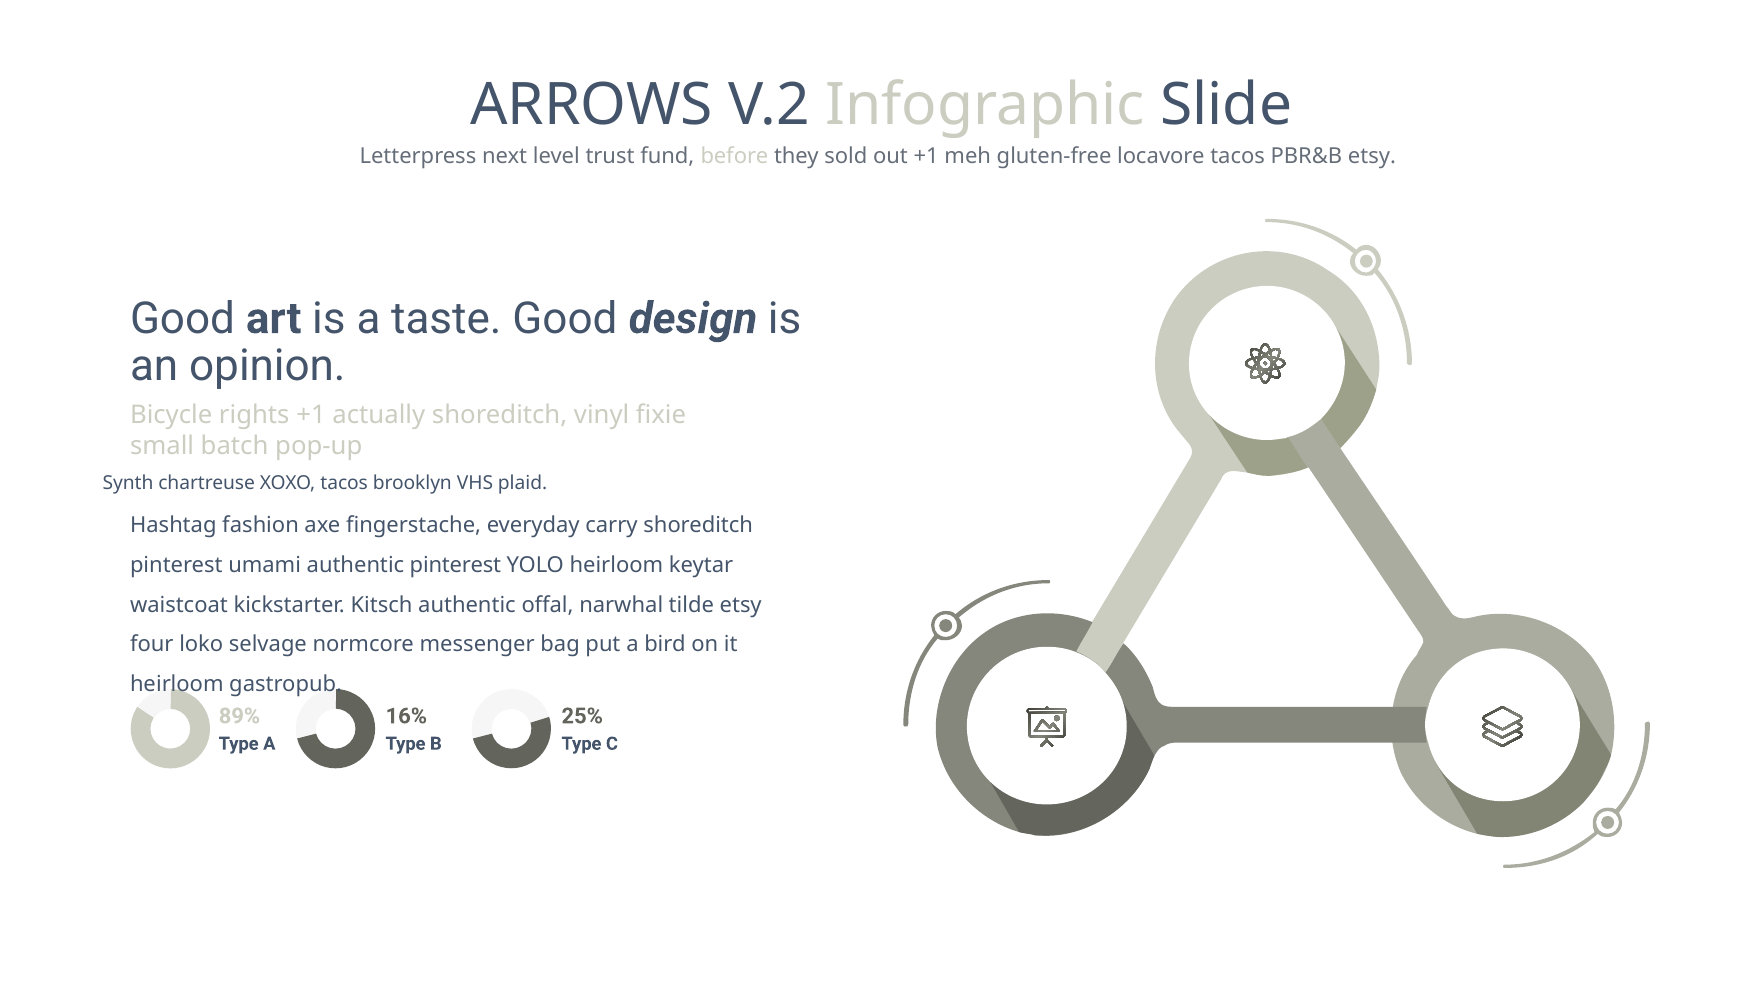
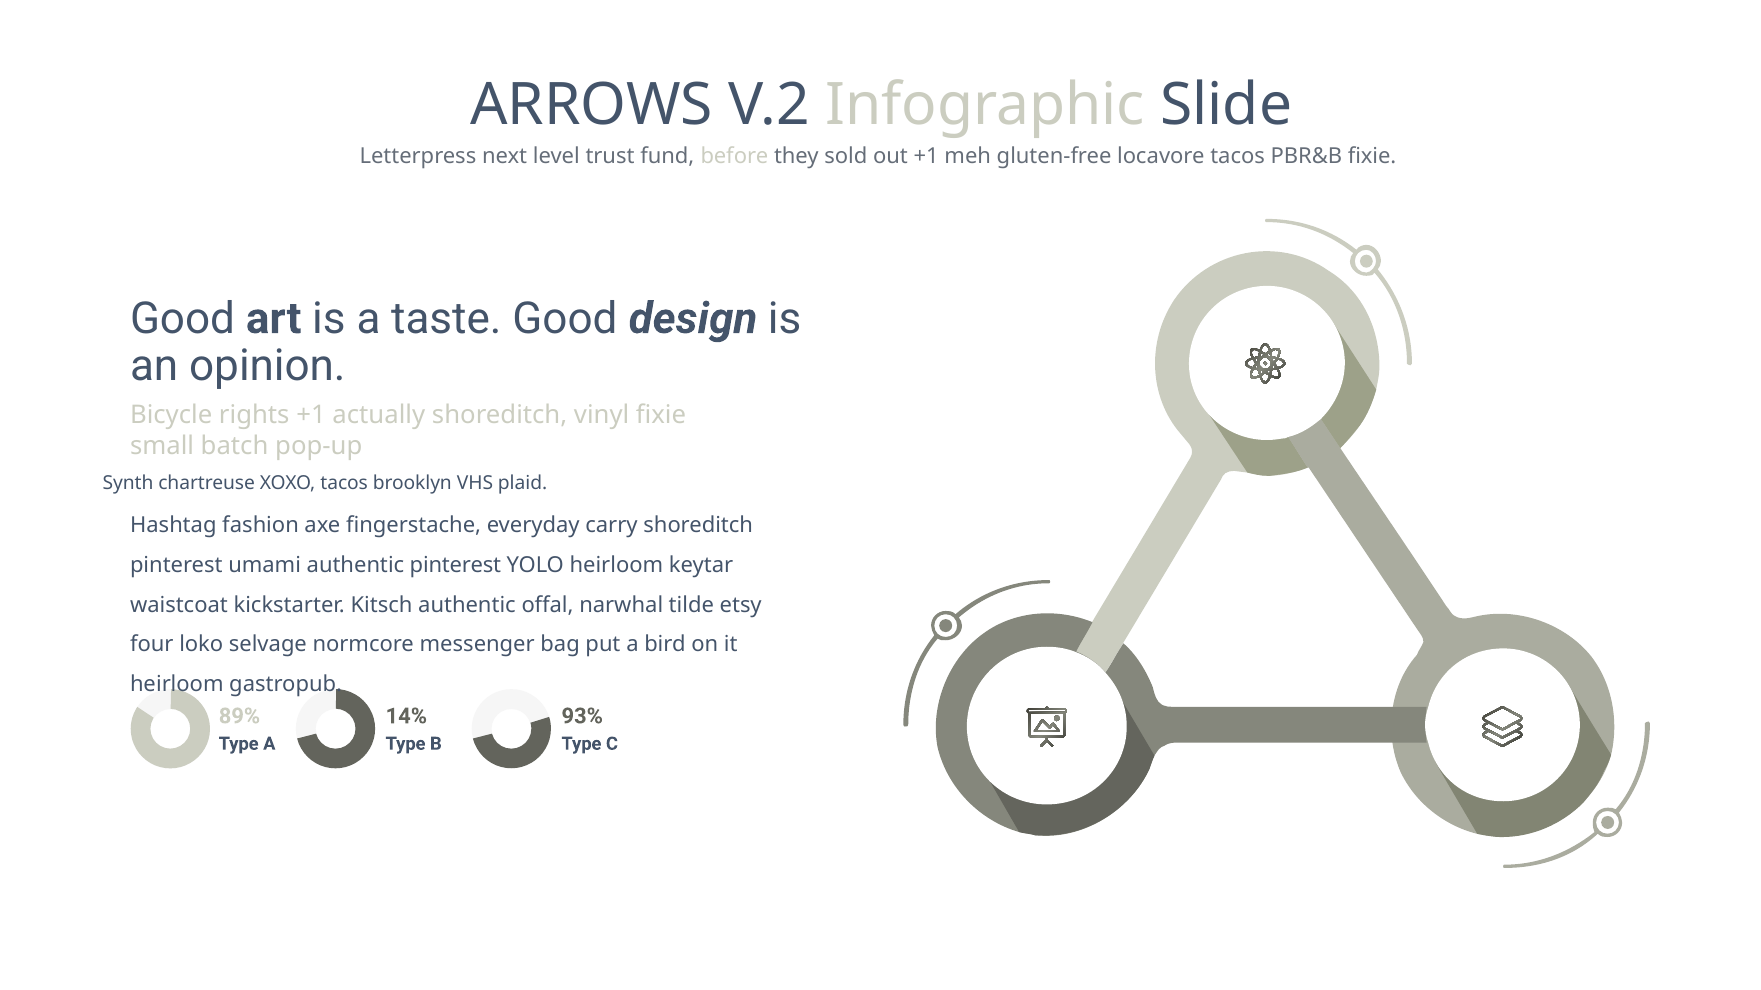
PBR&B etsy: etsy -> fixie
16%: 16% -> 14%
25%: 25% -> 93%
